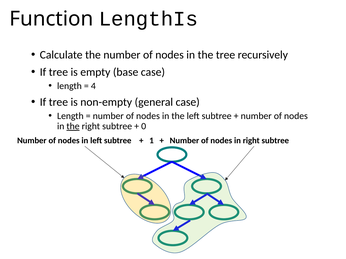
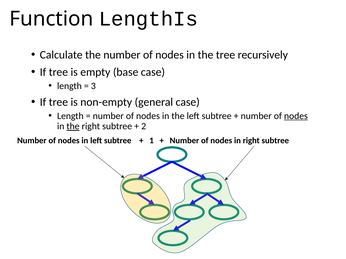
4: 4 -> 3
nodes at (296, 116) underline: none -> present
0: 0 -> 2
